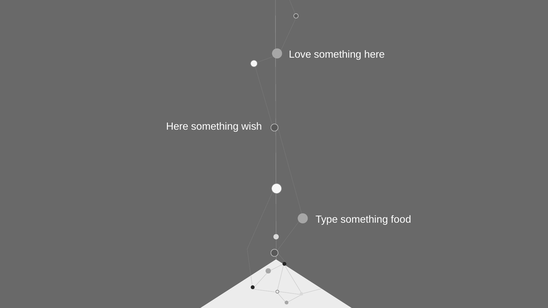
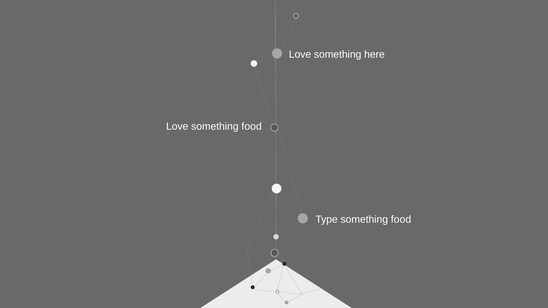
Here at (177, 126): Here -> Love
wish at (252, 126): wish -> food
